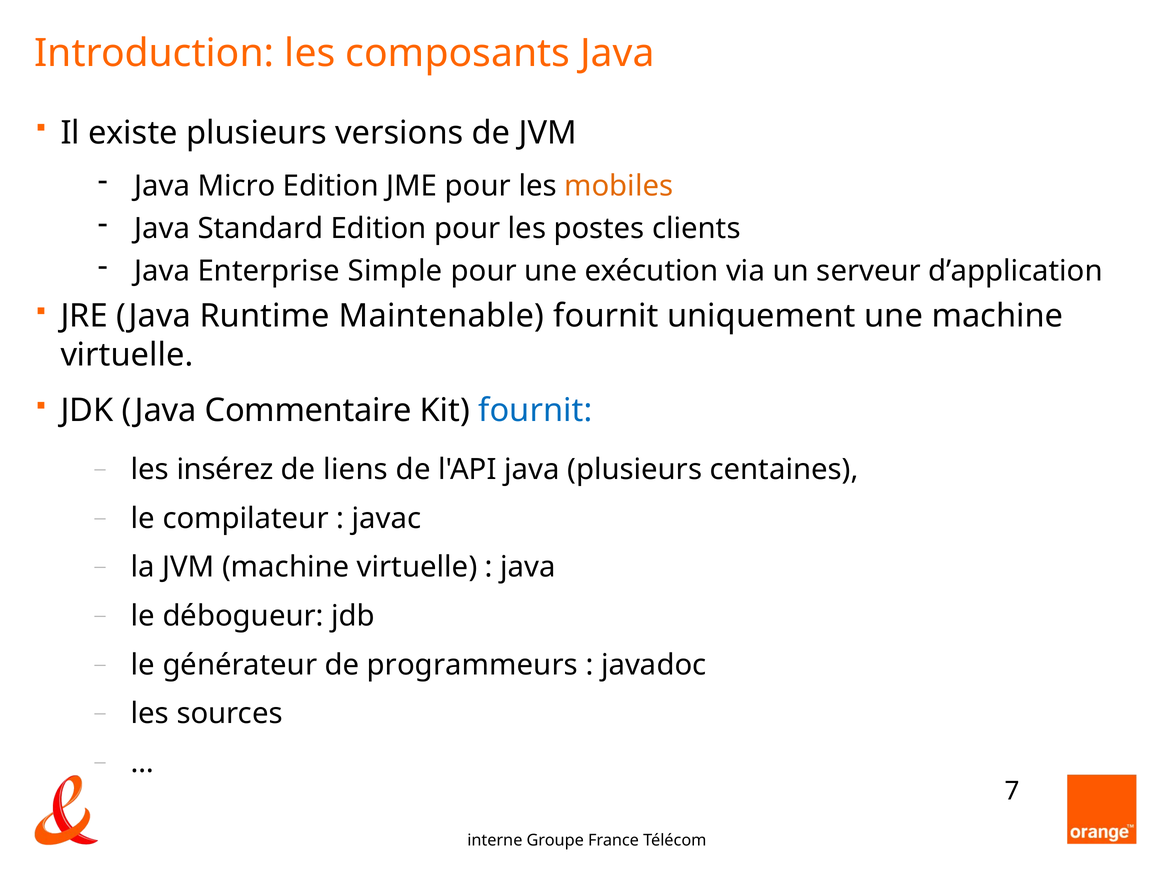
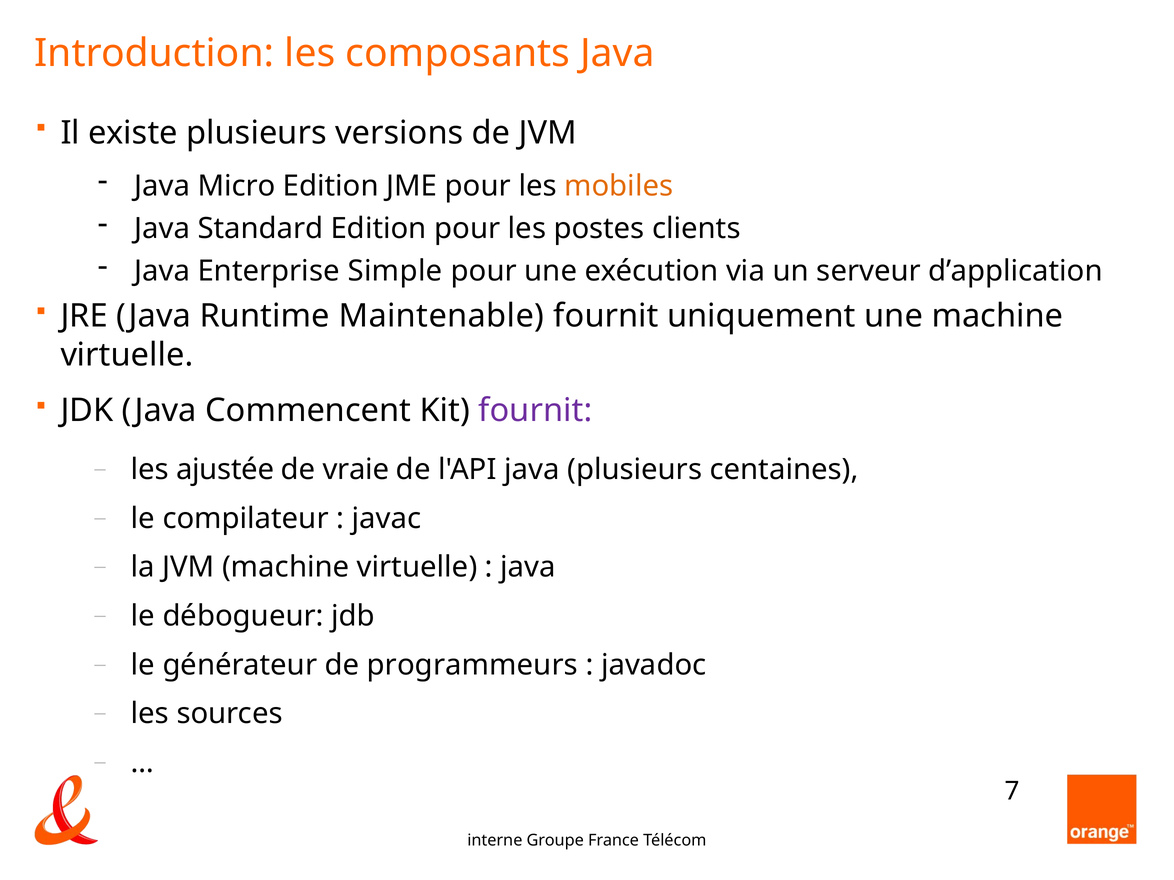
Commentaire: Commentaire -> Commencent
fournit at (535, 411) colour: blue -> purple
insérez: insérez -> ajustée
liens: liens -> vraie
